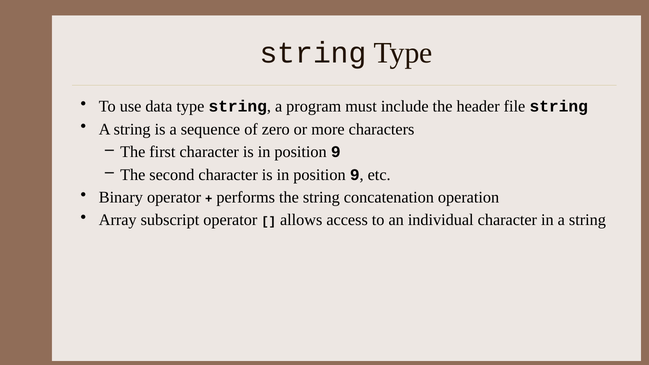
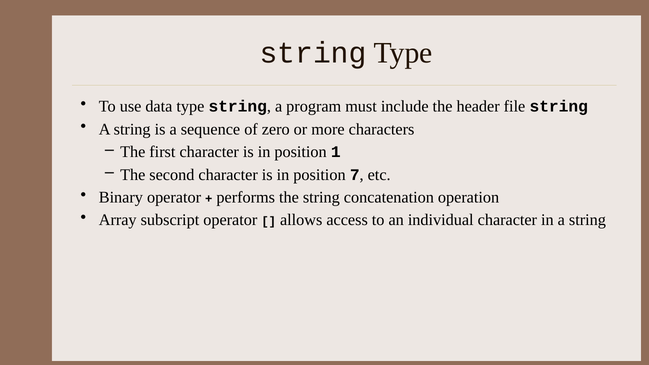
9 at (336, 152): 9 -> 1
9 at (355, 175): 9 -> 7
